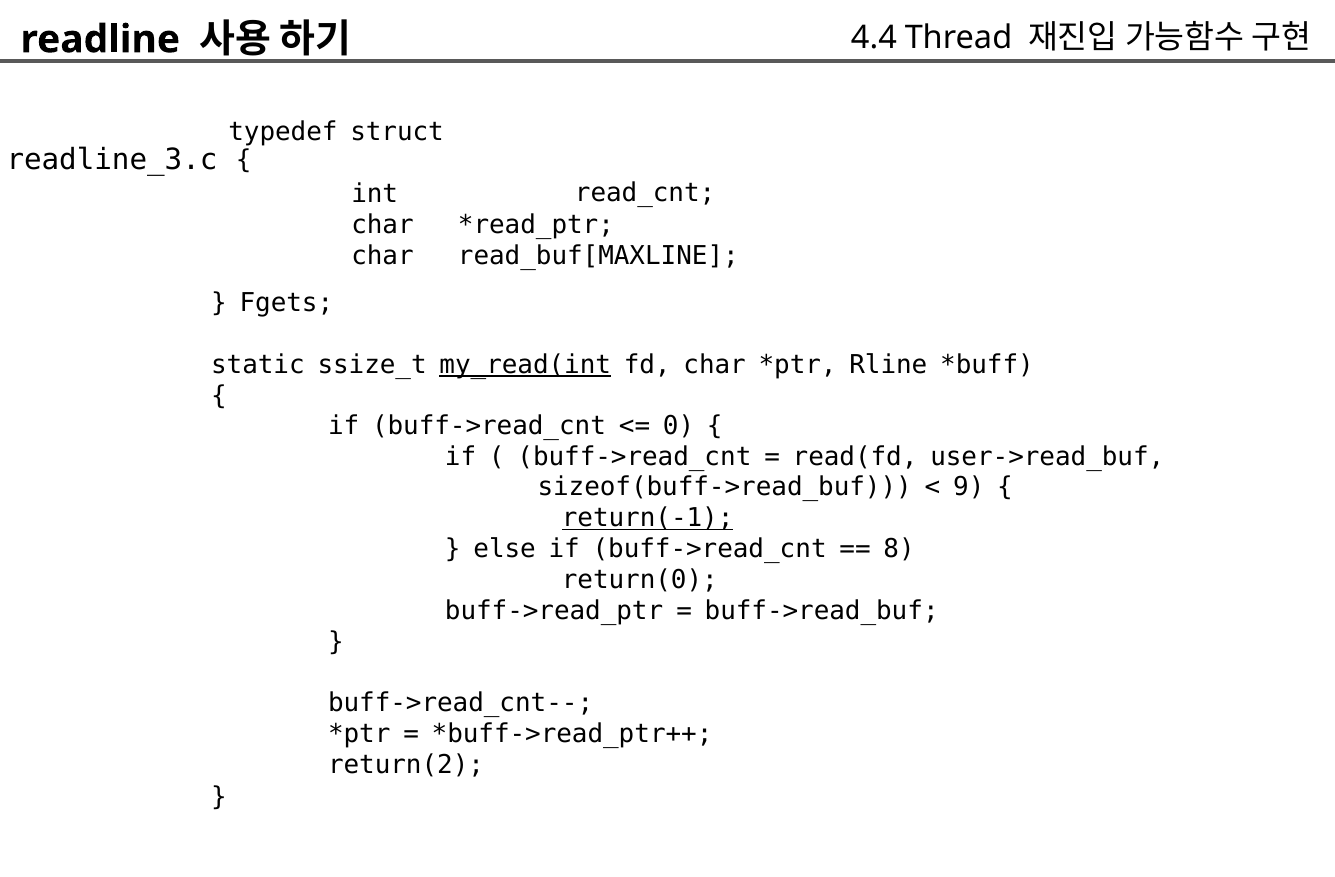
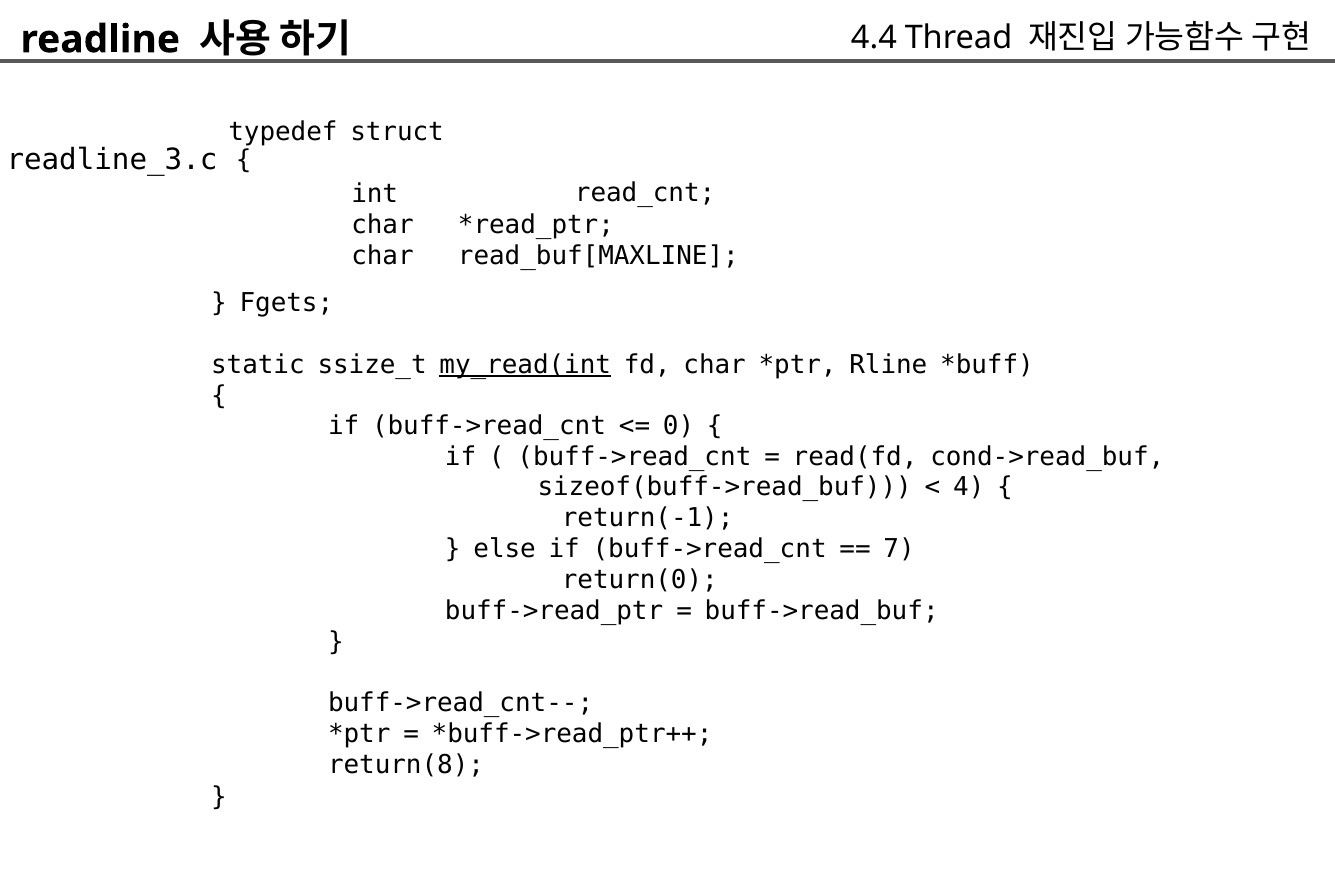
user->read_buf: user->read_buf -> cond->read_buf
9: 9 -> 4
return(-1 underline: present -> none
8: 8 -> 7
return(2: return(2 -> return(8
